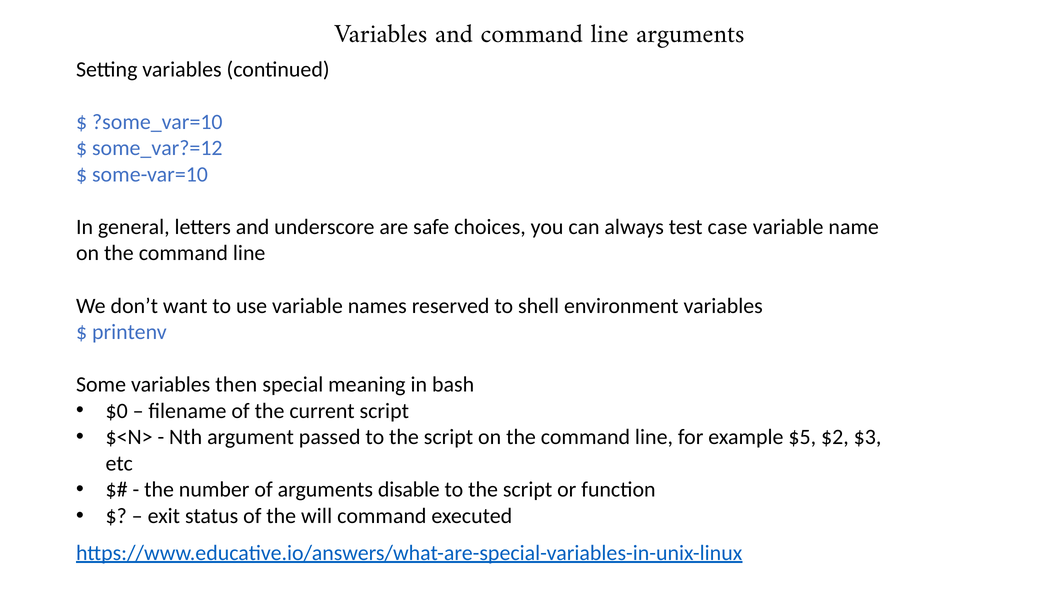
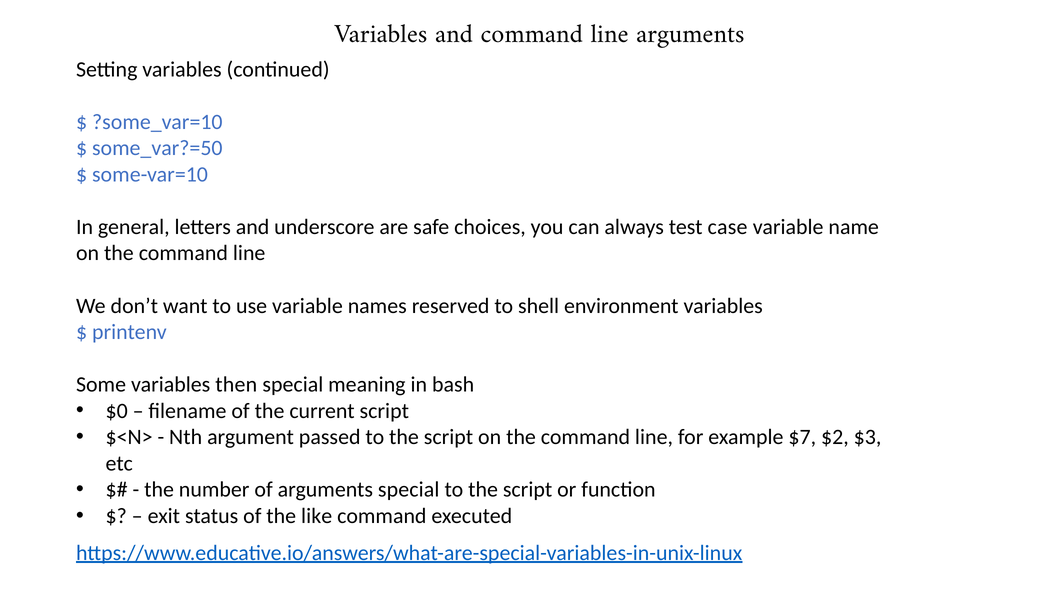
some_var?=12: some_var?=12 -> some_var?=50
$5: $5 -> $7
arguments disable: disable -> special
will: will -> like
